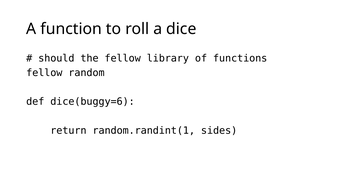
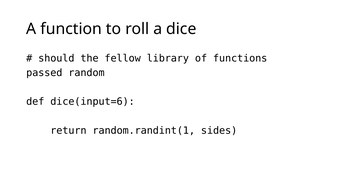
fellow at (44, 73): fellow -> passed
dice(buggy=6: dice(buggy=6 -> dice(input=6
